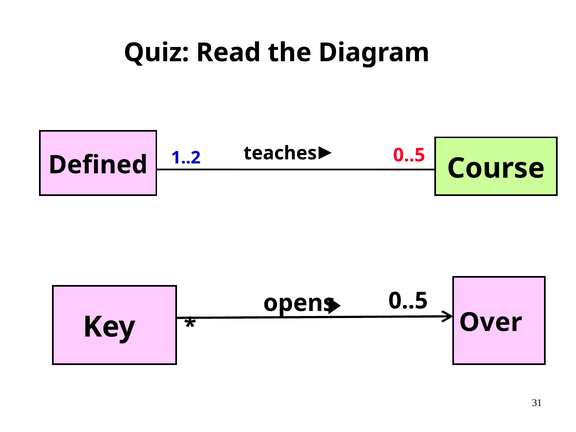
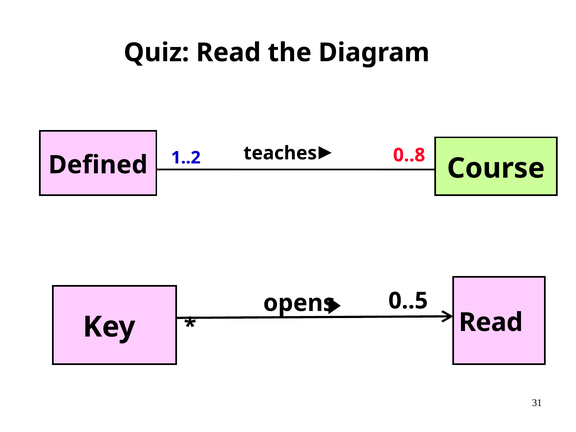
teaches 0..5: 0..5 -> 0..8
Key Over: Over -> Read
